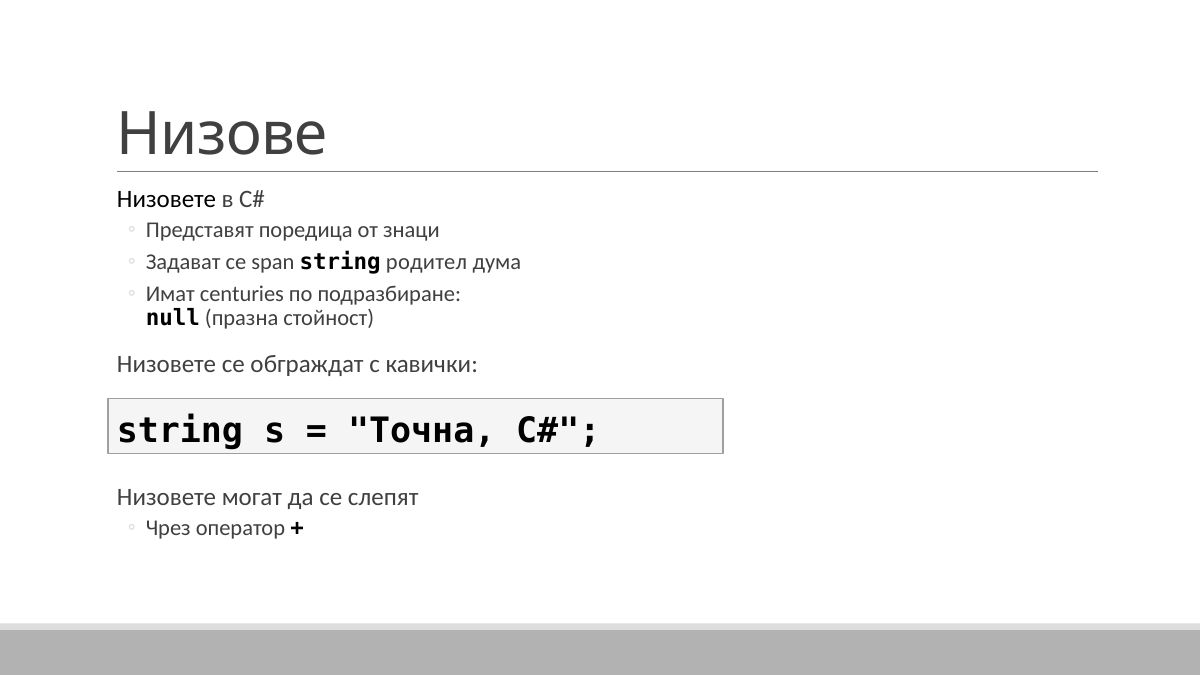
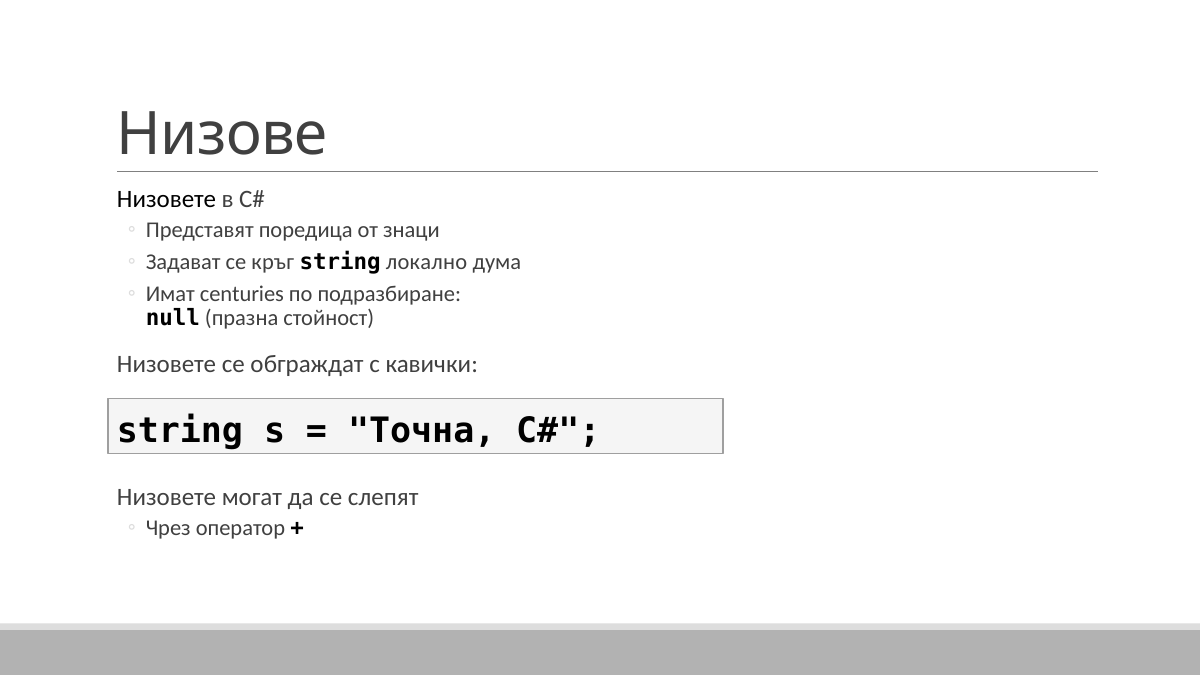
span: span -> кръг
родител: родител -> локално
